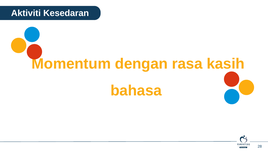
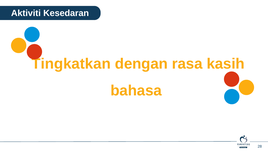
Momentum: Momentum -> Tingkatkan
